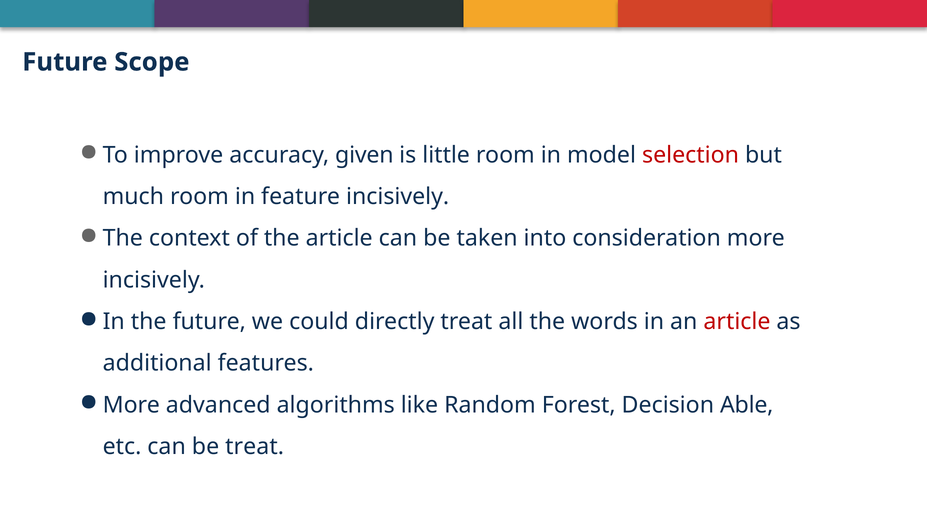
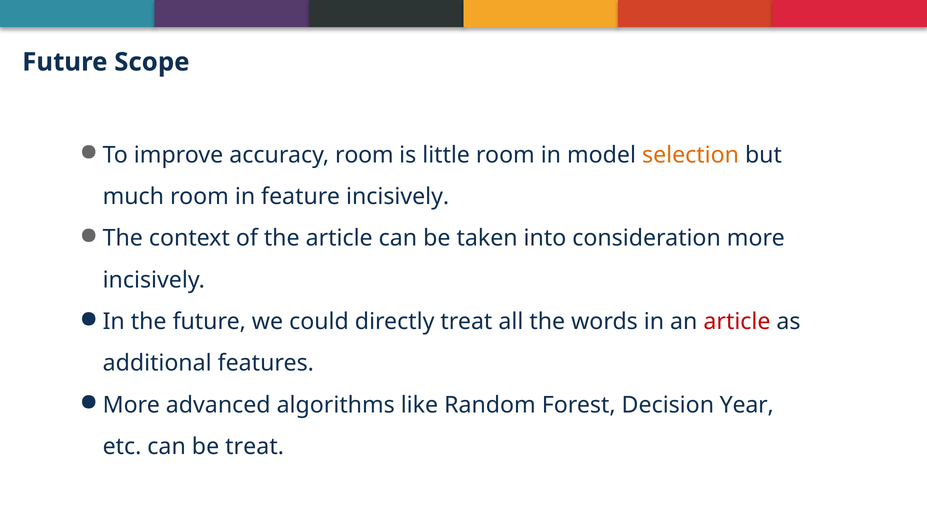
accuracy given: given -> room
selection colour: red -> orange
Able: Able -> Year
